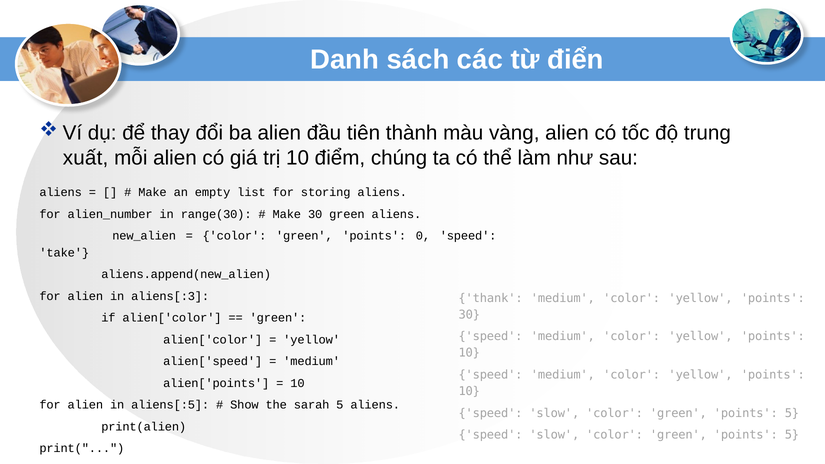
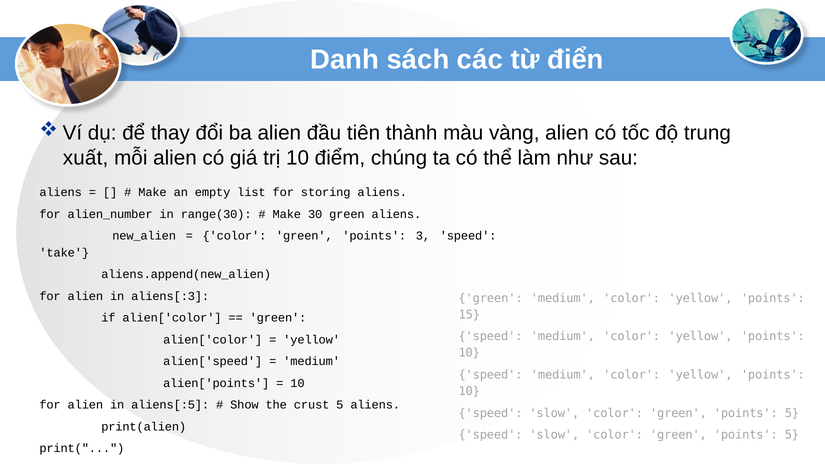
0: 0 -> 3
thank at (491, 298): thank -> green
30 at (469, 315): 30 -> 15
sarah: sarah -> crust
